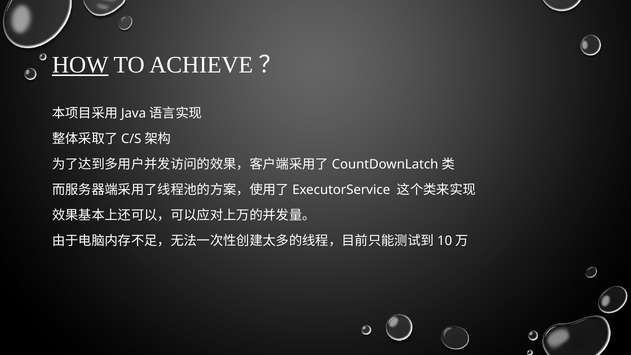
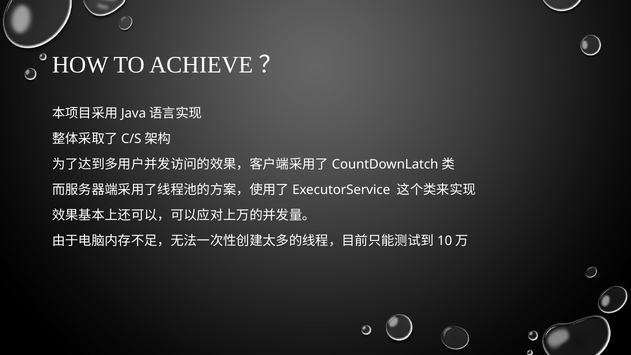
HOW underline: present -> none
